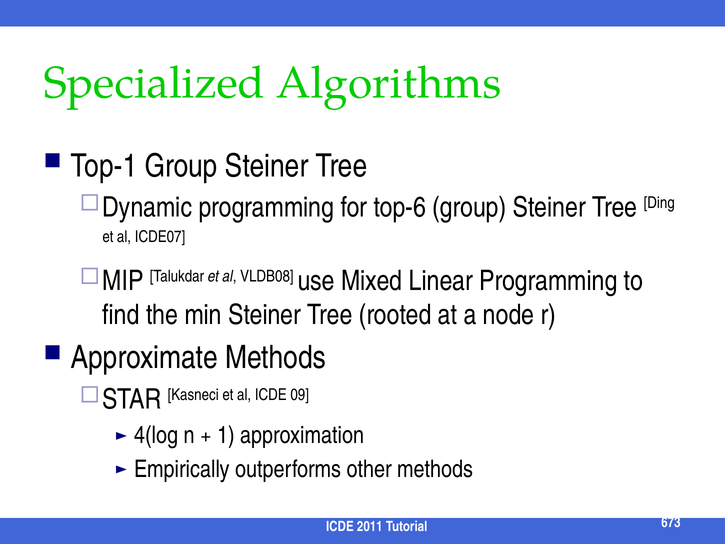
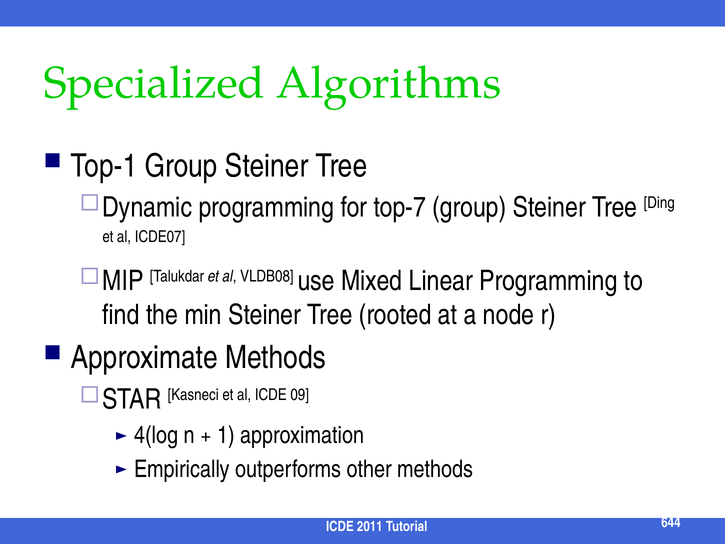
top-6: top-6 -> top-7
673: 673 -> 644
